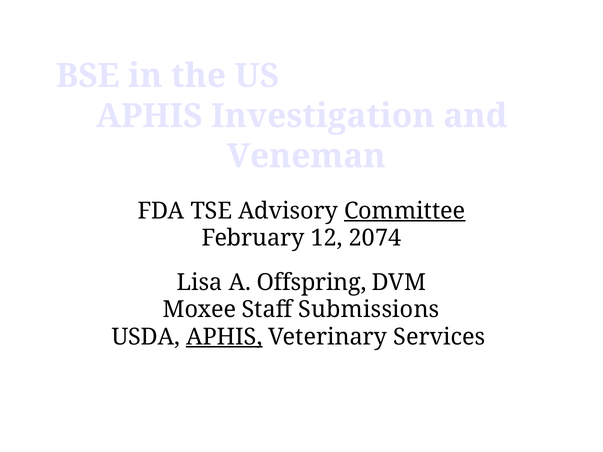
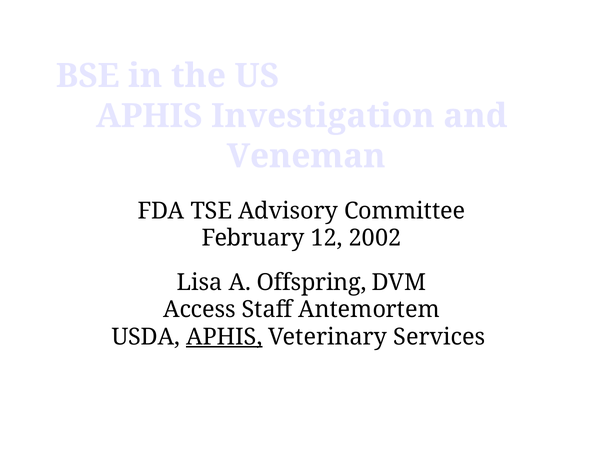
Committee underline: present -> none
2074: 2074 -> 2002
Moxee: Moxee -> Access
Submissions: Submissions -> Antemortem
